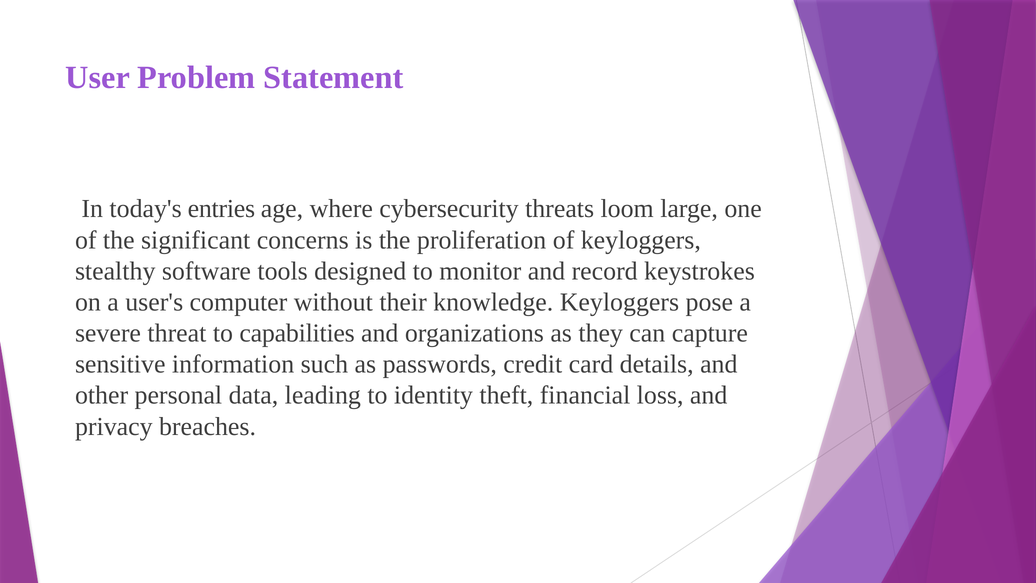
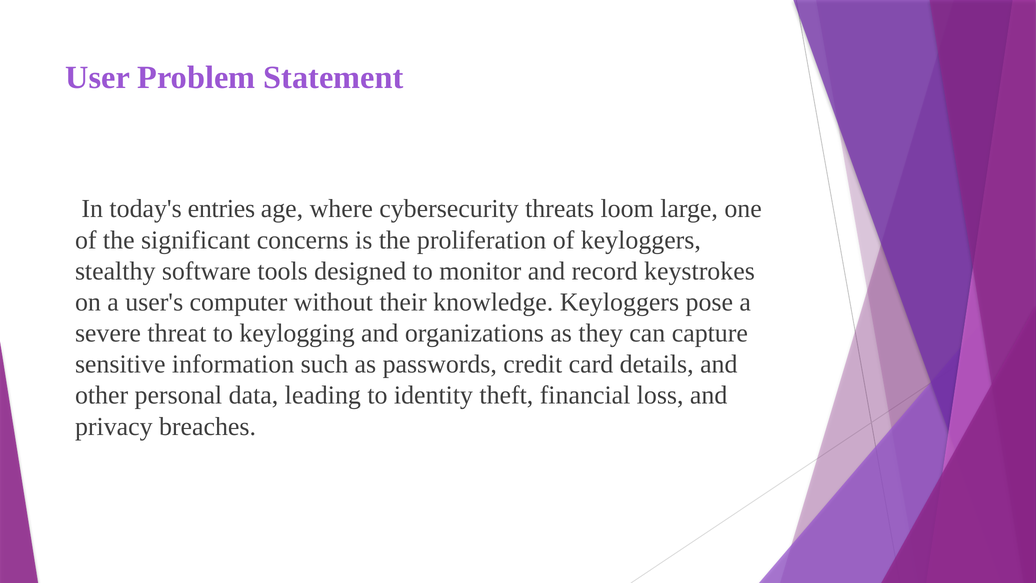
capabilities: capabilities -> keylogging
